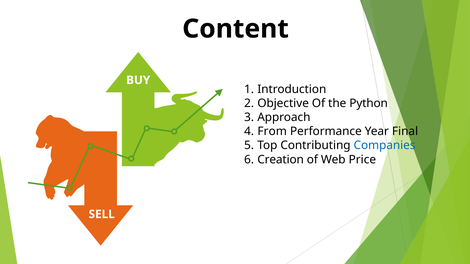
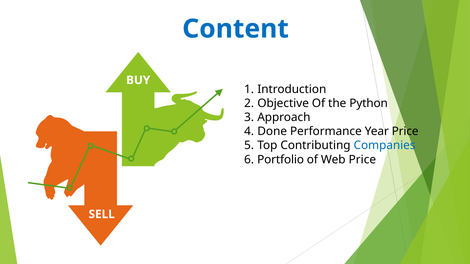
Content colour: black -> blue
From: From -> Done
Year Final: Final -> Price
Creation: Creation -> Portfolio
